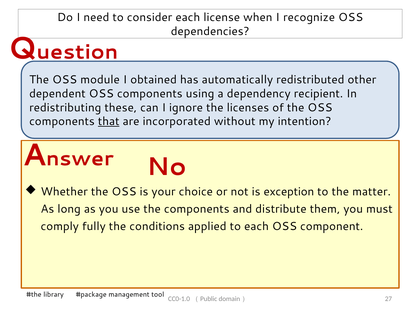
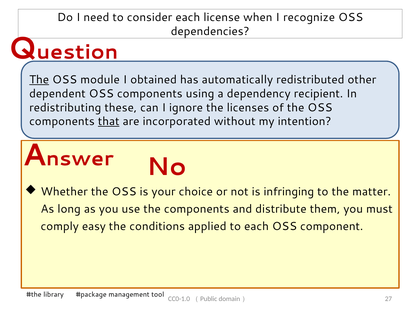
The at (39, 80) underline: none -> present
exception: exception -> infringing
fully: fully -> easy
